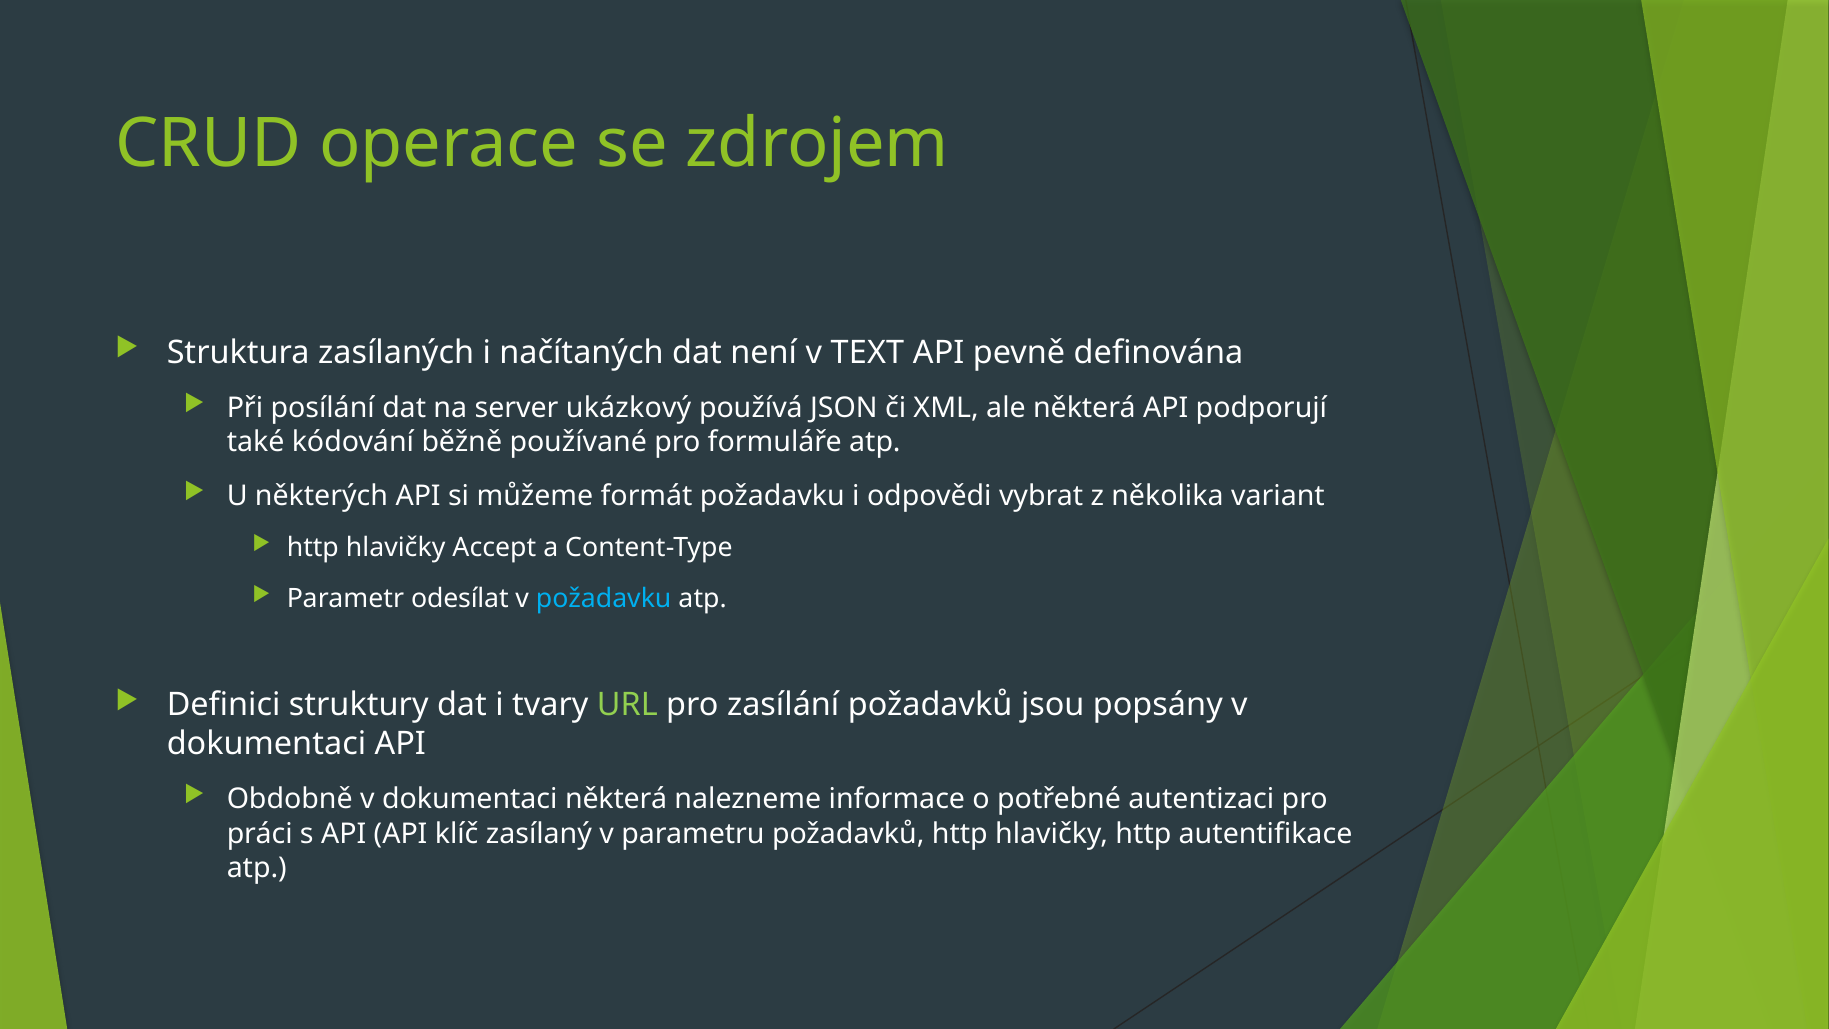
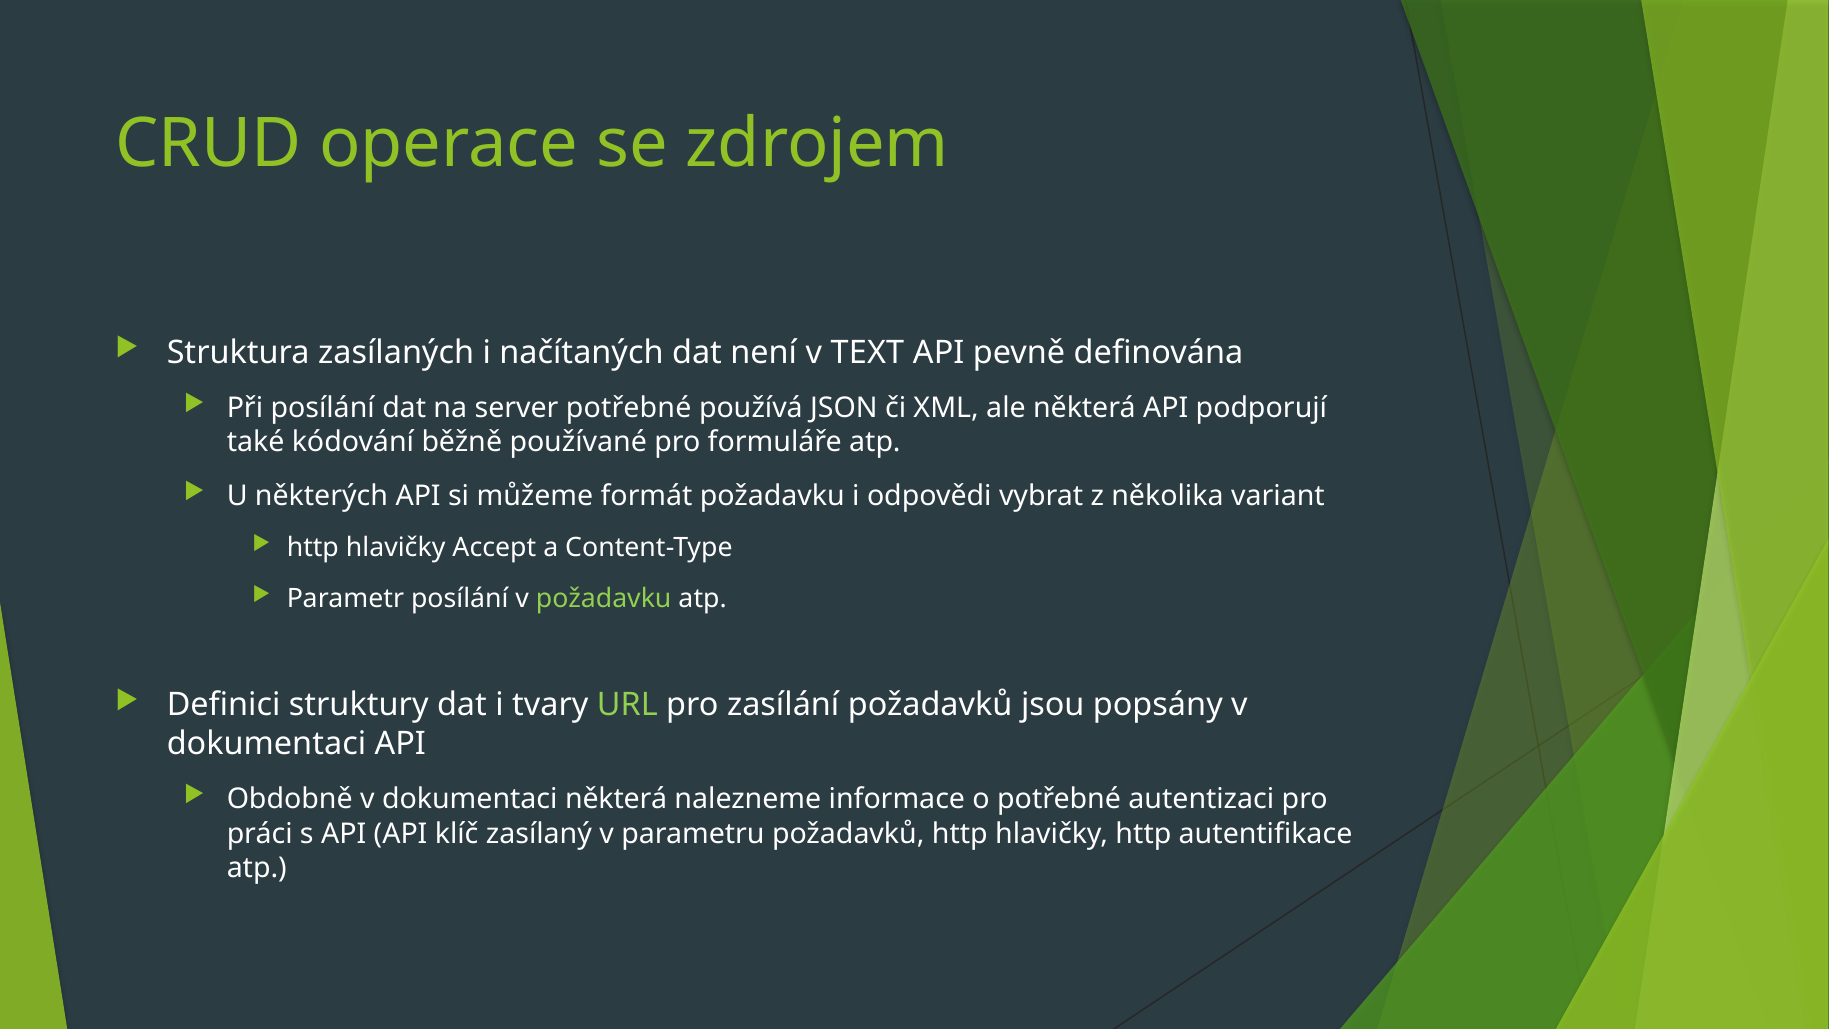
server ukázkový: ukázkový -> potřebné
Parametr odesílat: odesílat -> posílání
požadavku at (604, 599) colour: light blue -> light green
